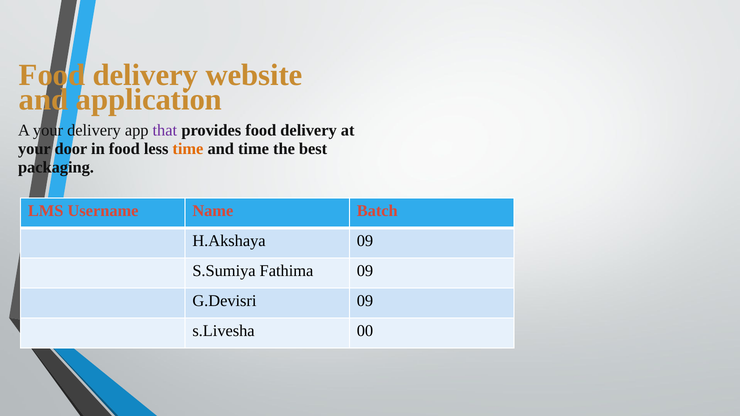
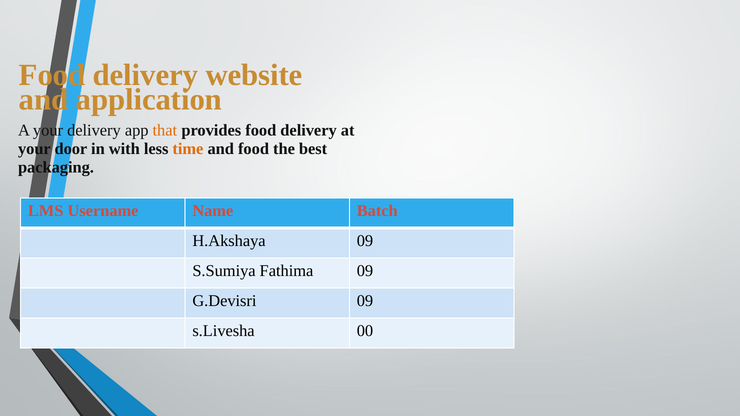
that colour: purple -> orange
in food: food -> with
and time: time -> food
